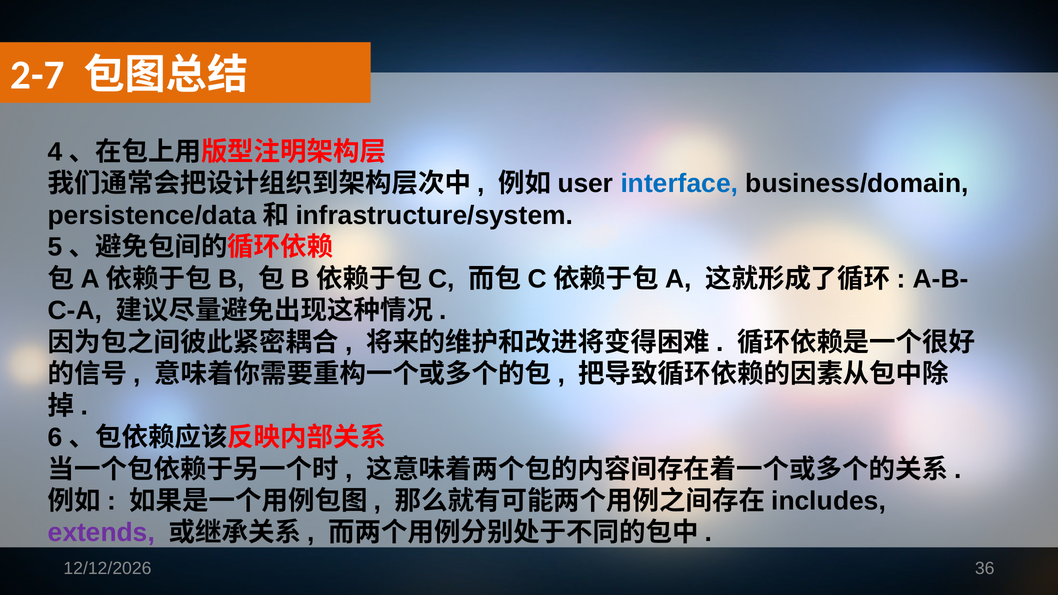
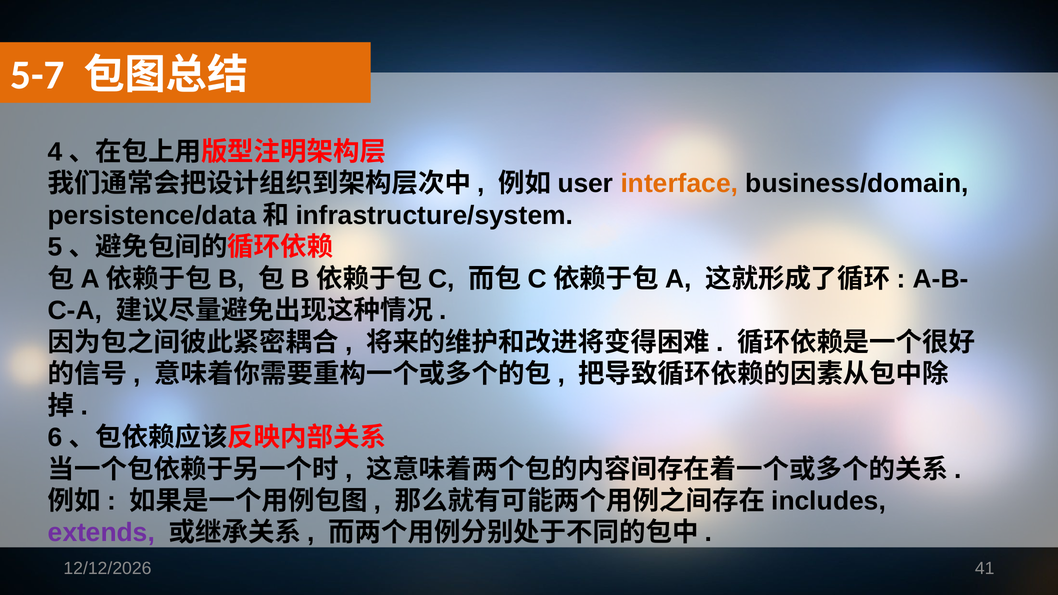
2-7: 2-7 -> 5-7
interface colour: blue -> orange
36: 36 -> 41
